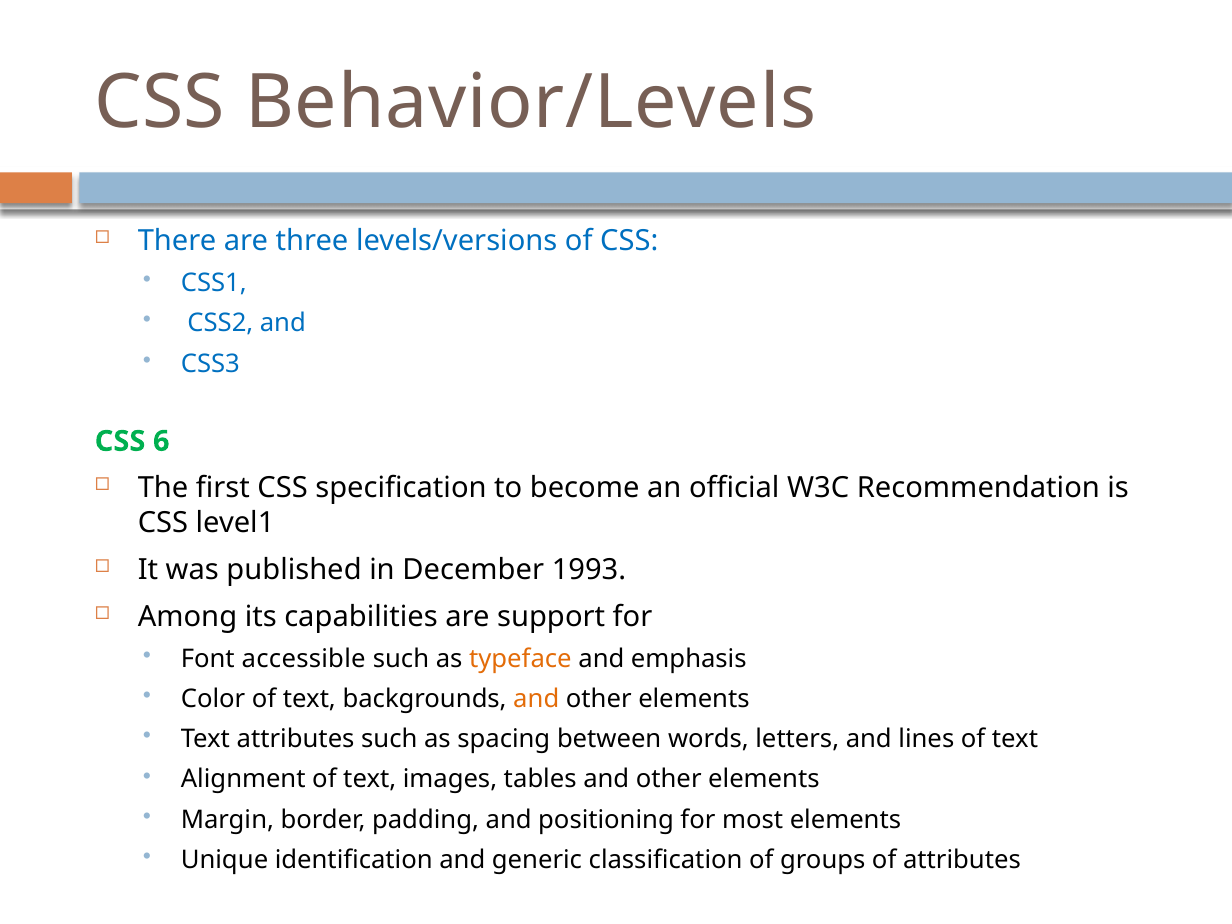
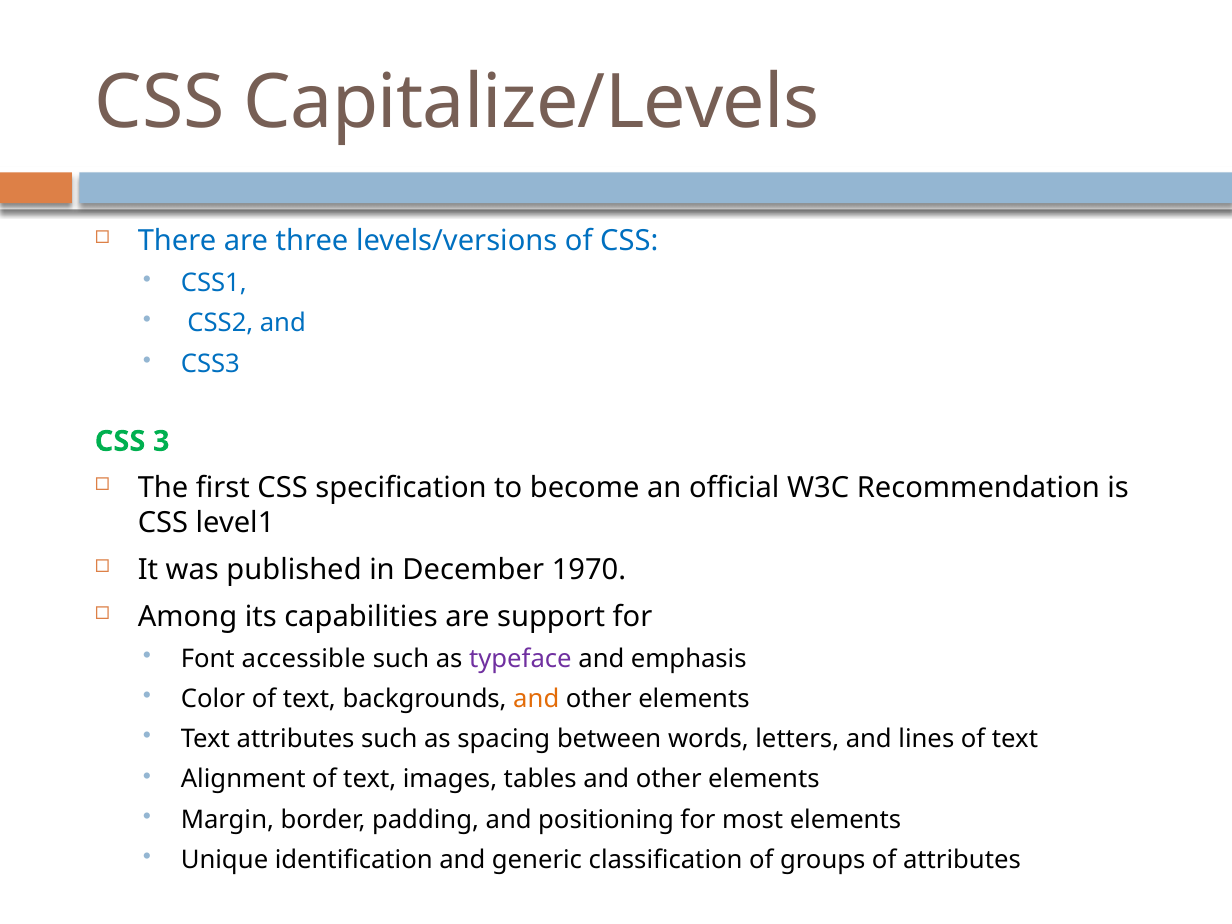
Behavior/Levels: Behavior/Levels -> Capitalize/Levels
6: 6 -> 3
1993: 1993 -> 1970
typeface colour: orange -> purple
